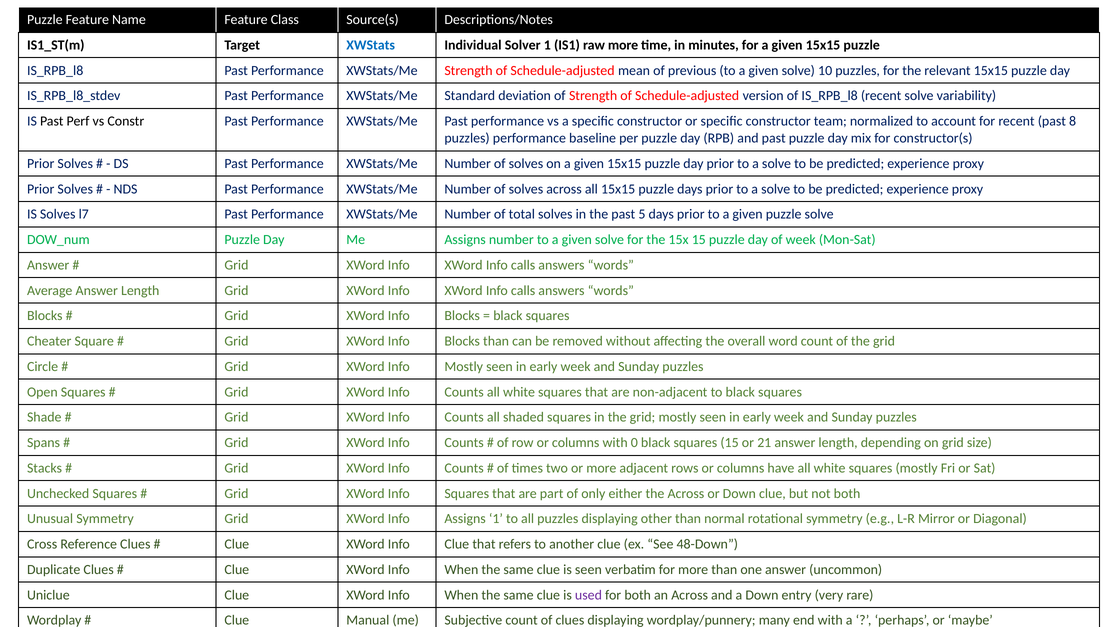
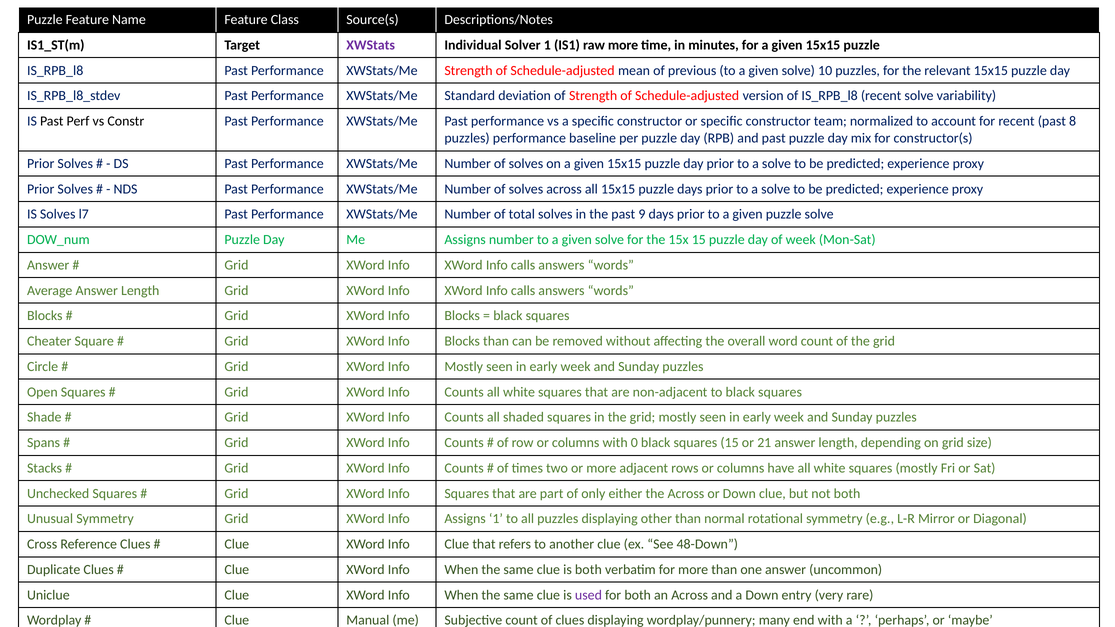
XWStats colour: blue -> purple
5: 5 -> 9
is seen: seen -> both
